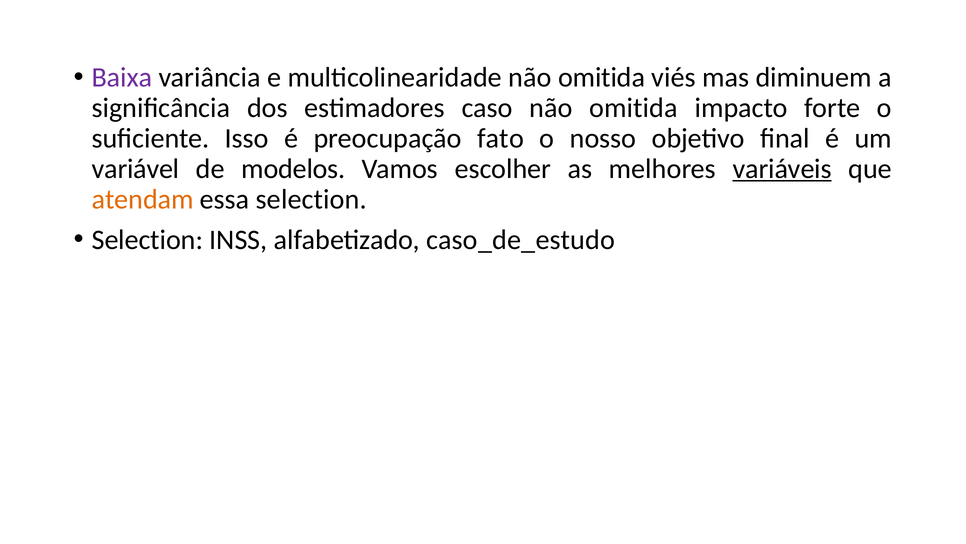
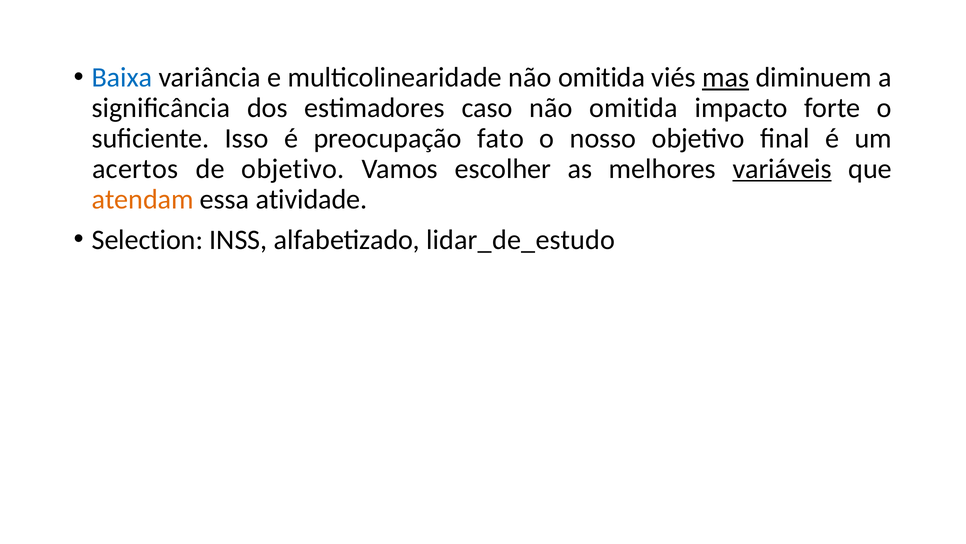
Baixa colour: purple -> blue
mas underline: none -> present
variável: variável -> acertos
de modelos: modelos -> objetivo
essa selection: selection -> atividade
caso_de_estudo: caso_de_estudo -> lidar_de_estudo
